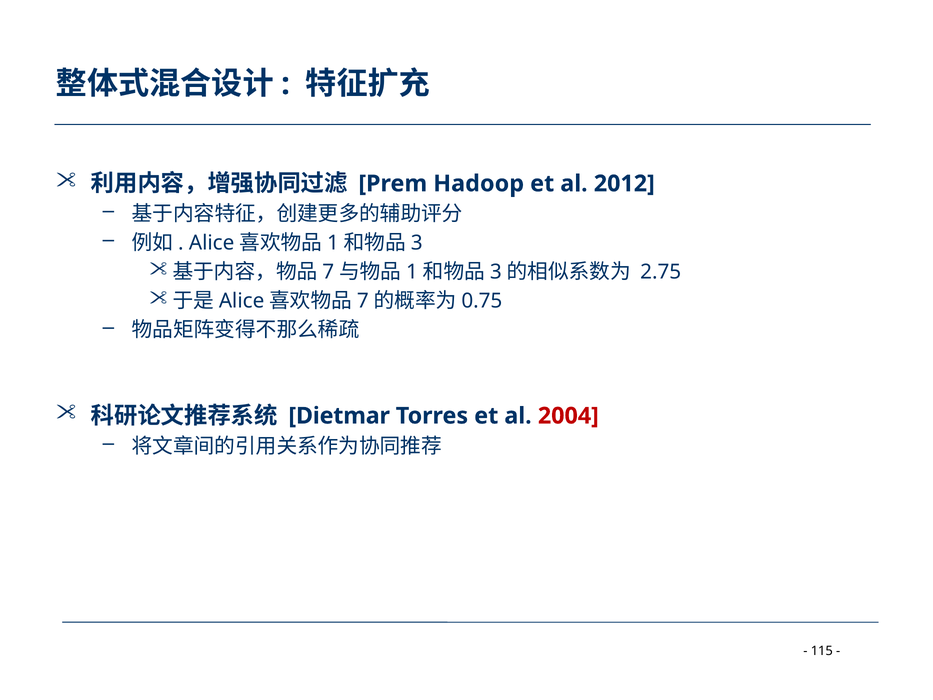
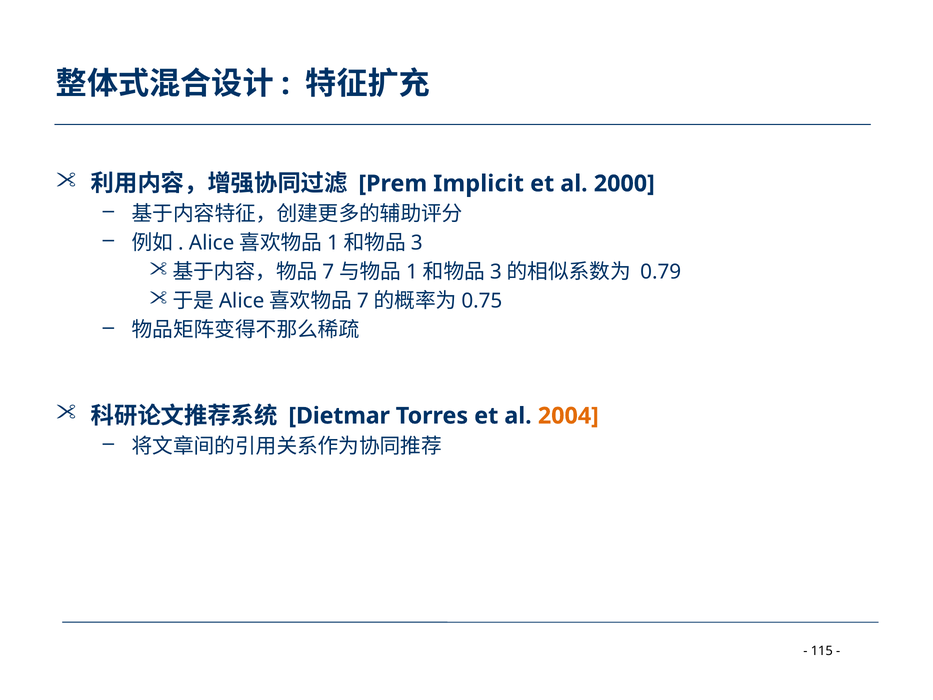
Hadoop: Hadoop -> Implicit
2012: 2012 -> 2000
2.75: 2.75 -> 0.79
2004 colour: red -> orange
